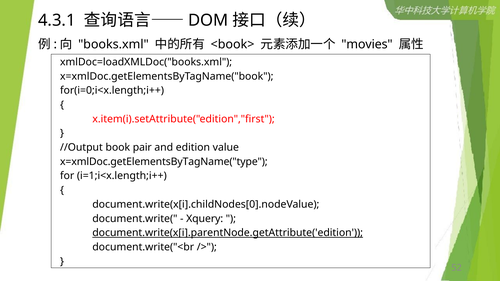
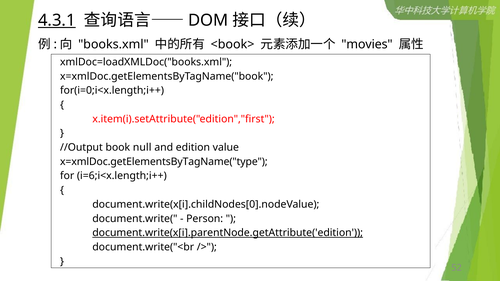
4.3.1 underline: none -> present
pair: pair -> null
i=1;i<x.length;i++: i=1;i<x.length;i++ -> i=6;i<x.length;i++
Xquery: Xquery -> Person
